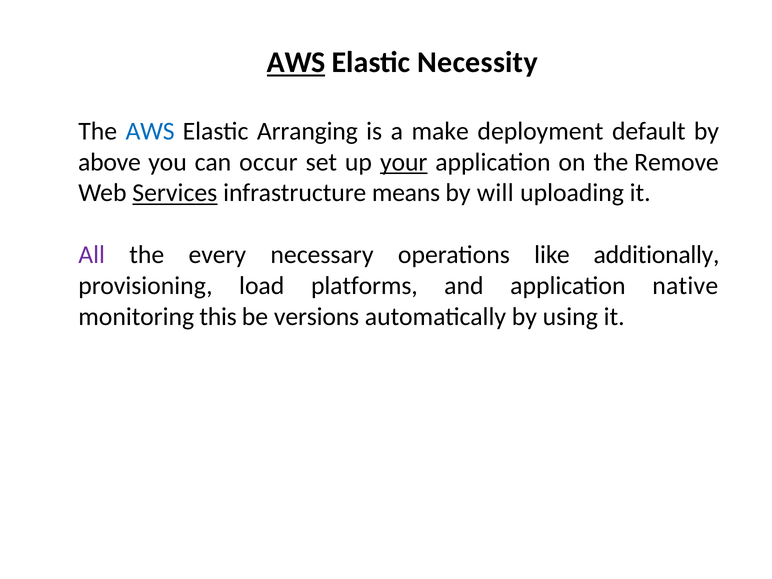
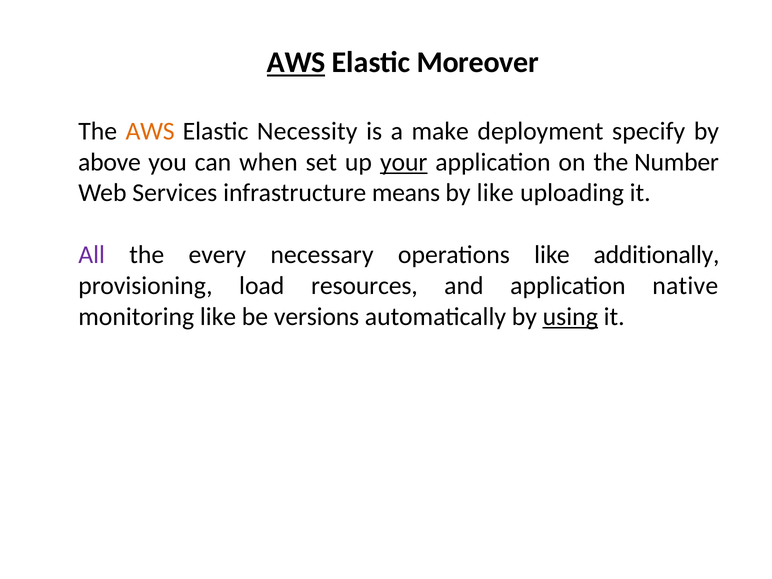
Necessity: Necessity -> Moreover
AWS at (150, 131) colour: blue -> orange
Arranging: Arranging -> Necessity
default: default -> specify
occur: occur -> when
Remove: Remove -> Number
Services underline: present -> none
by will: will -> like
platforms: platforms -> resources
monitoring this: this -> like
using underline: none -> present
